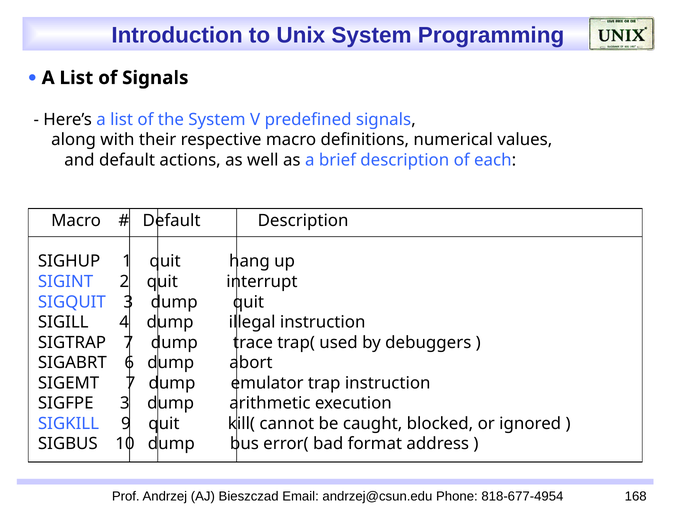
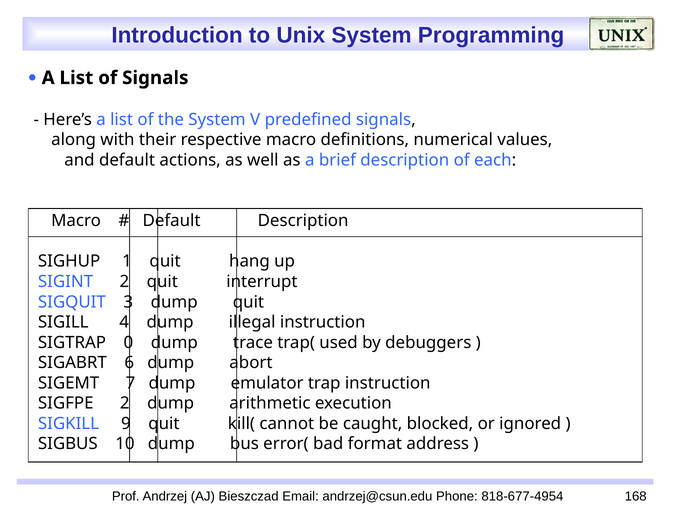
SIGTRAP 7: 7 -> 0
SIGFPE 3: 3 -> 2
